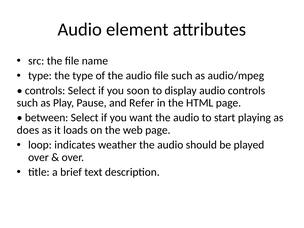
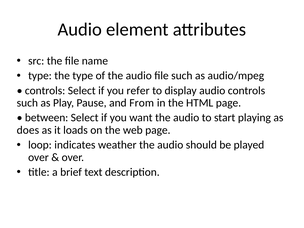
soon: soon -> refer
Refer: Refer -> From
